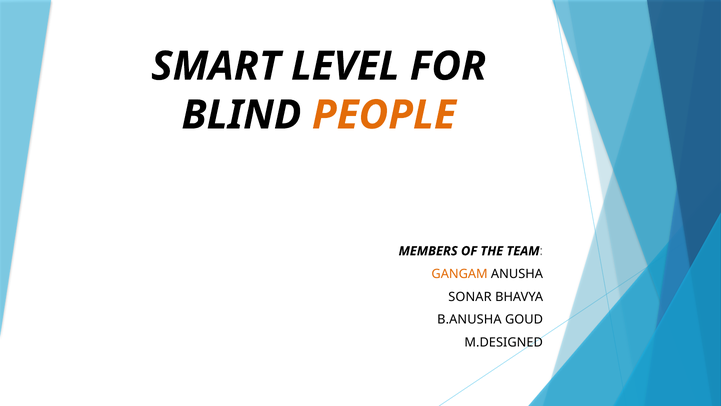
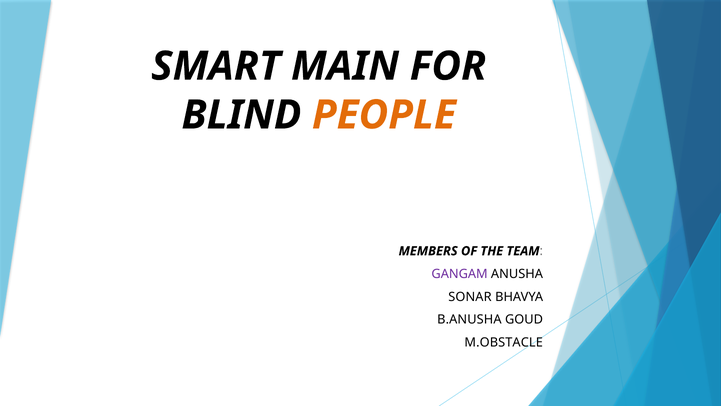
LEVEL: LEVEL -> MAIN
GANGAM colour: orange -> purple
M.DESIGNED: M.DESIGNED -> M.OBSTACLE
